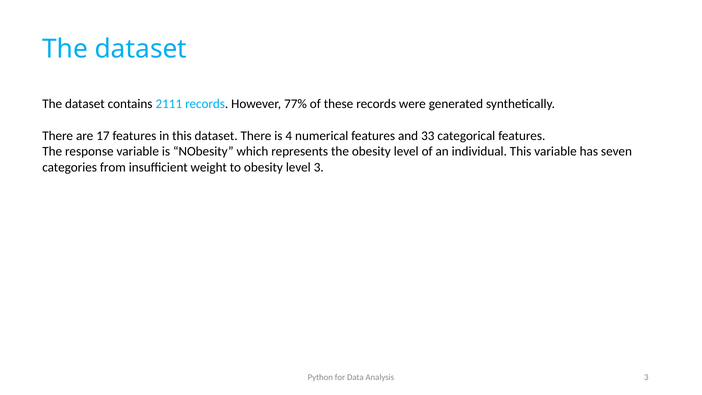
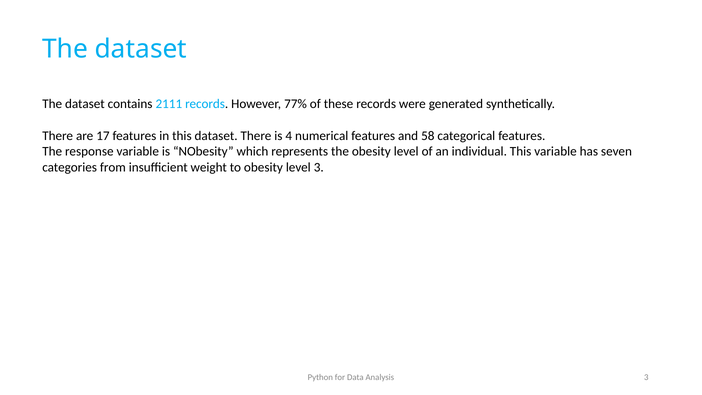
33: 33 -> 58
